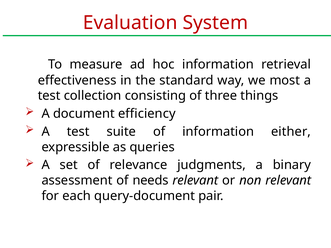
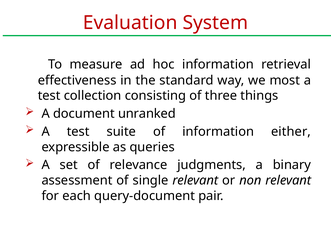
efficiency: efficiency -> unranked
needs: needs -> single
